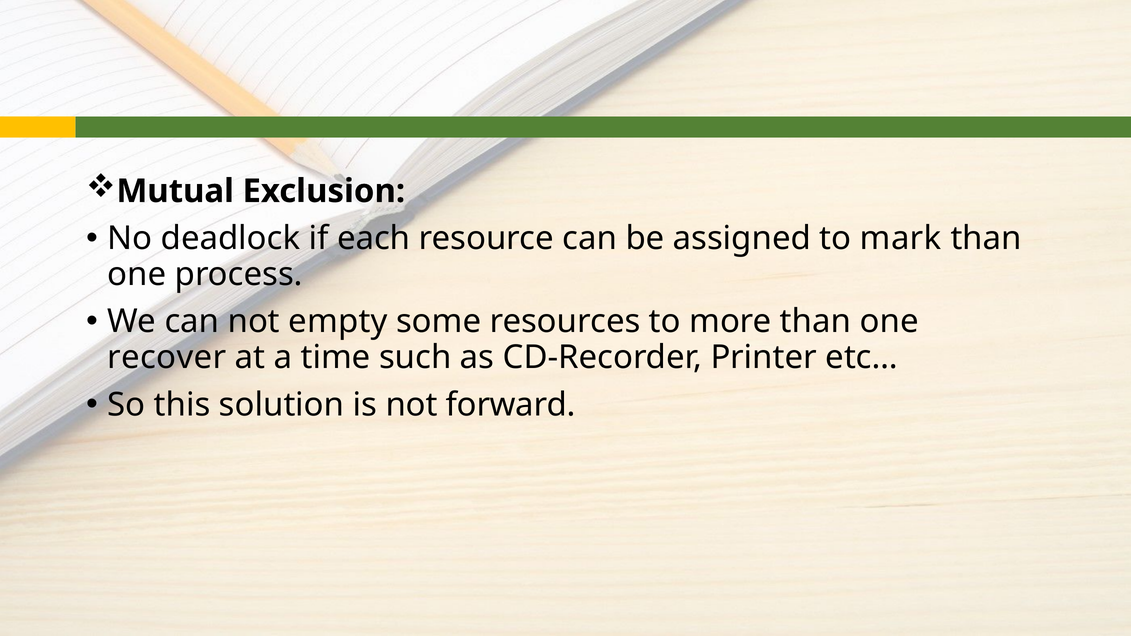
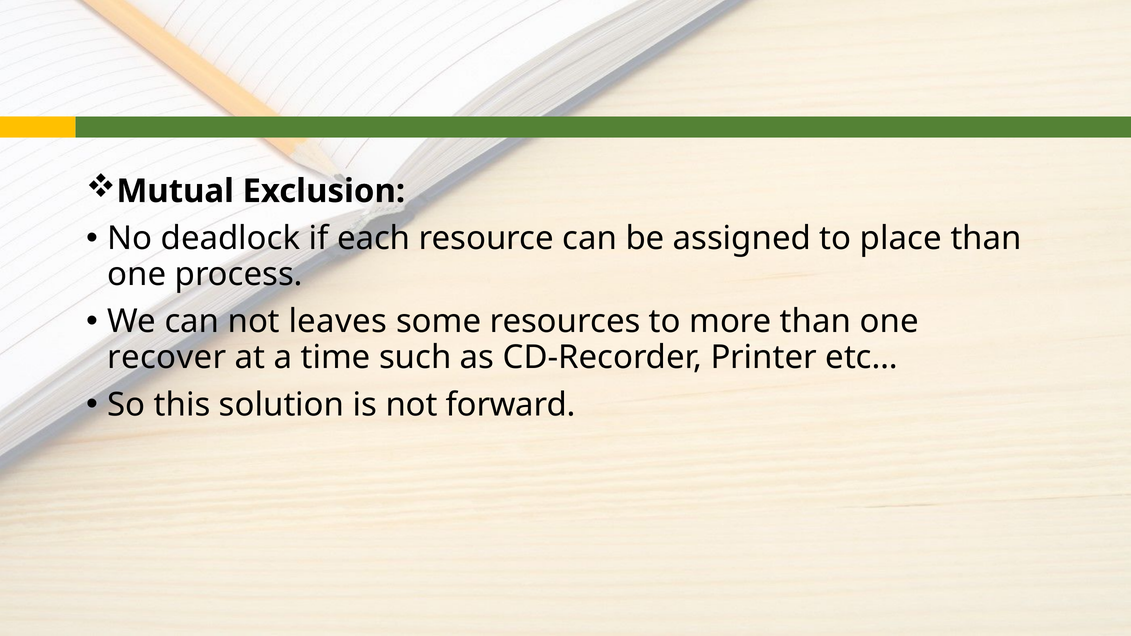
mark: mark -> place
empty: empty -> leaves
